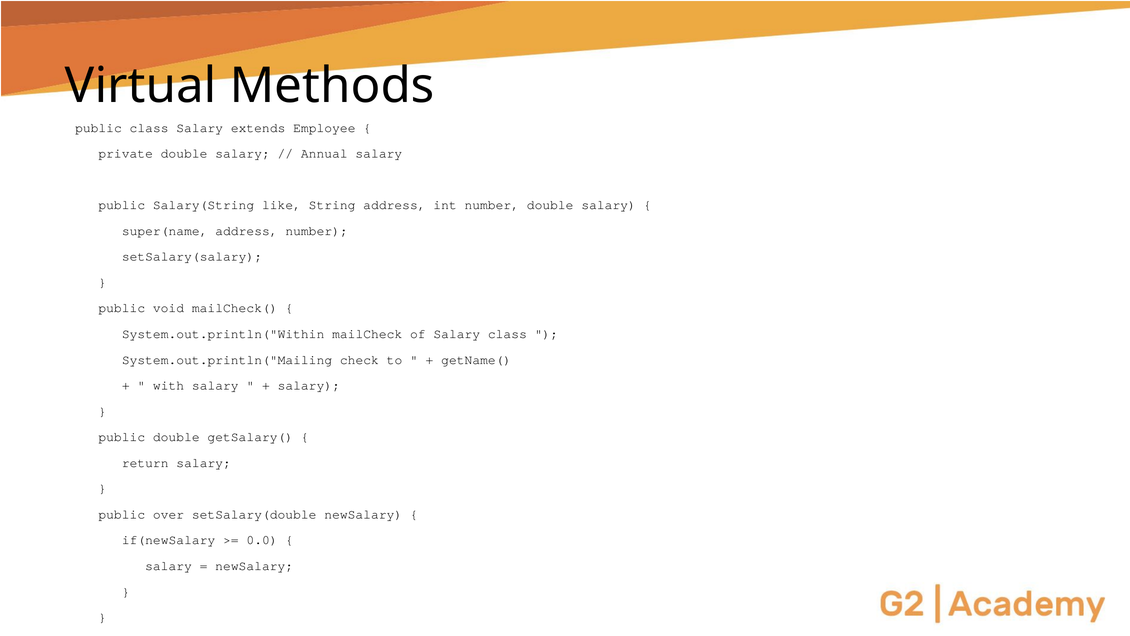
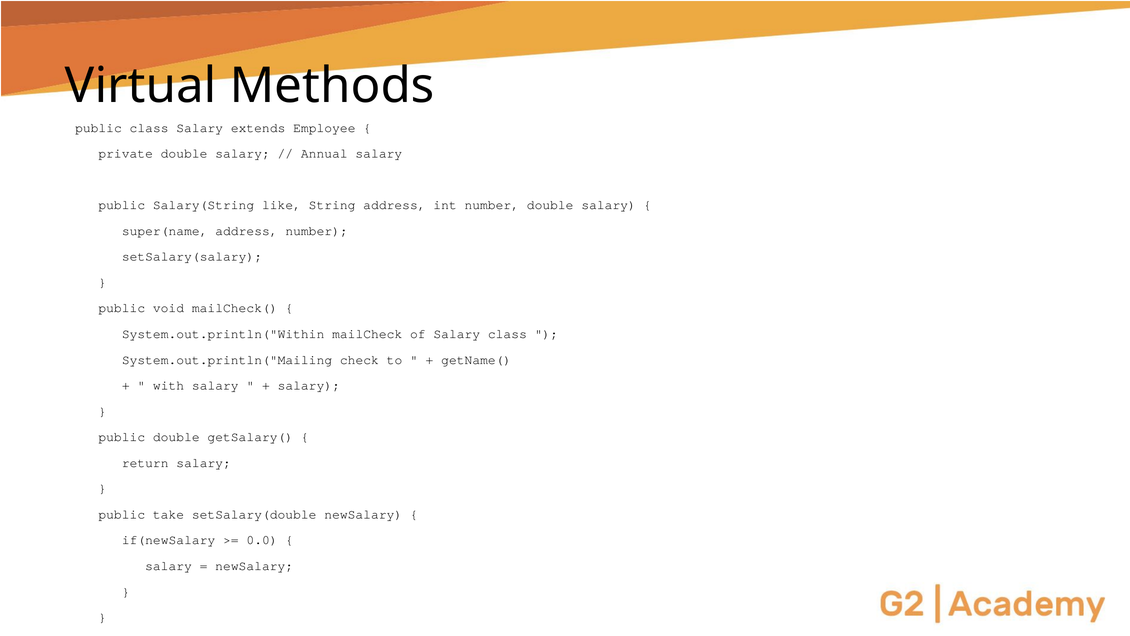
over: over -> take
